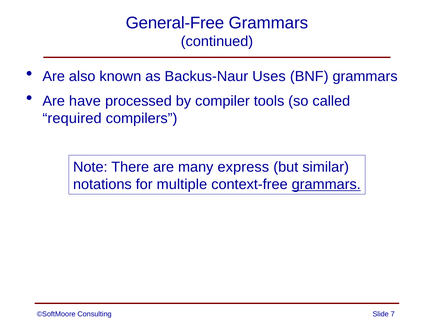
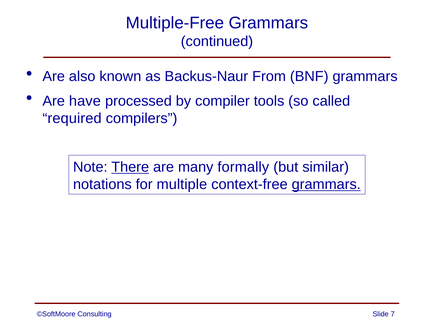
General-Free: General-Free -> Multiple-Free
Uses: Uses -> From
There underline: none -> present
express: express -> formally
